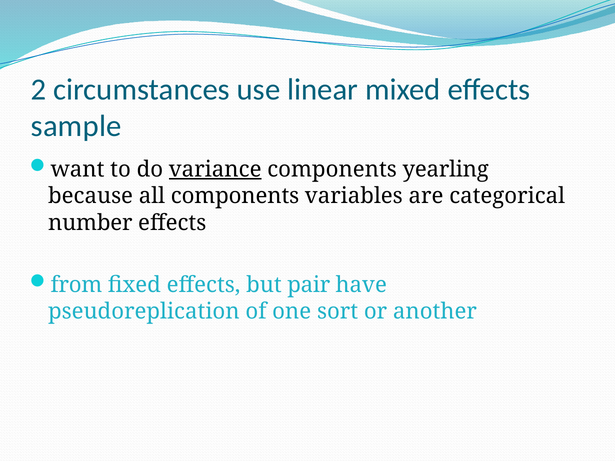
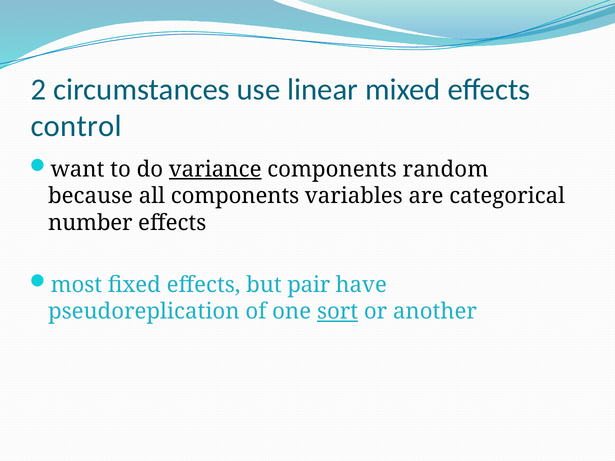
sample: sample -> control
yearling: yearling -> random
from: from -> most
sort underline: none -> present
